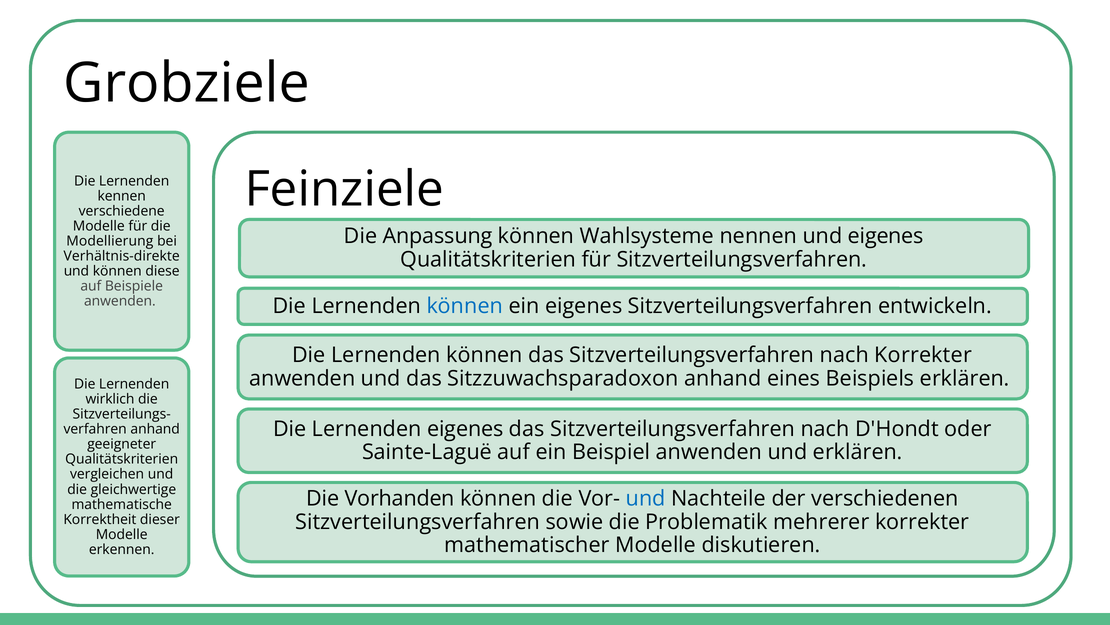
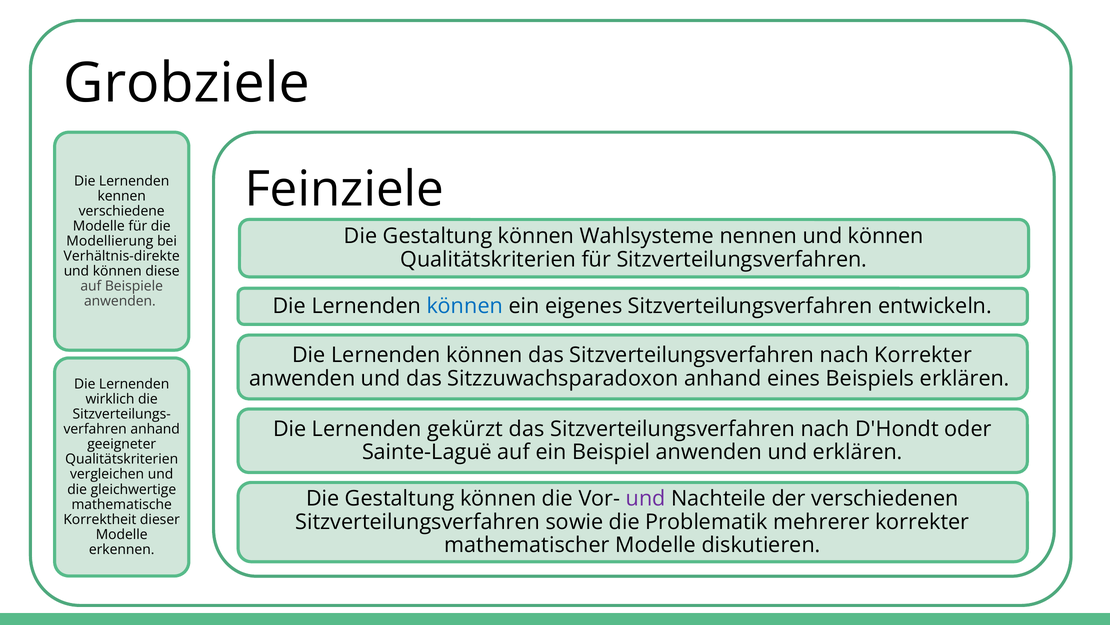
Anpassung at (438, 236): Anpassung -> Gestaltung
nennen und eigenes: eigenes -> können
Lernenden eigenes: eigenes -> gekürzt
Vorhanden at (400, 498): Vorhanden -> Gestaltung
und at (646, 498) colour: blue -> purple
